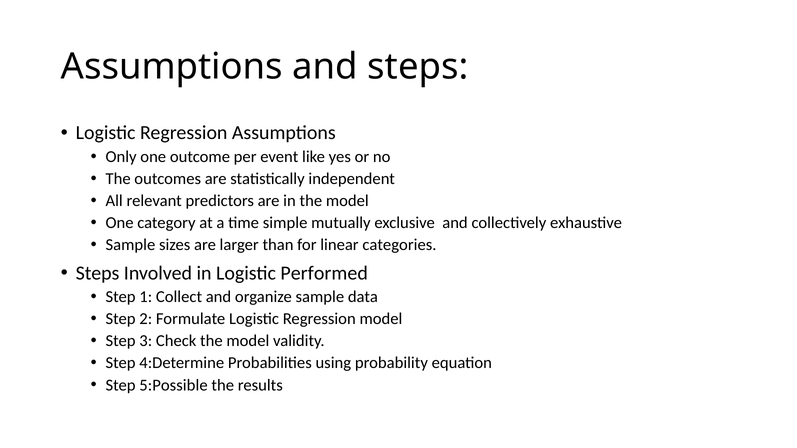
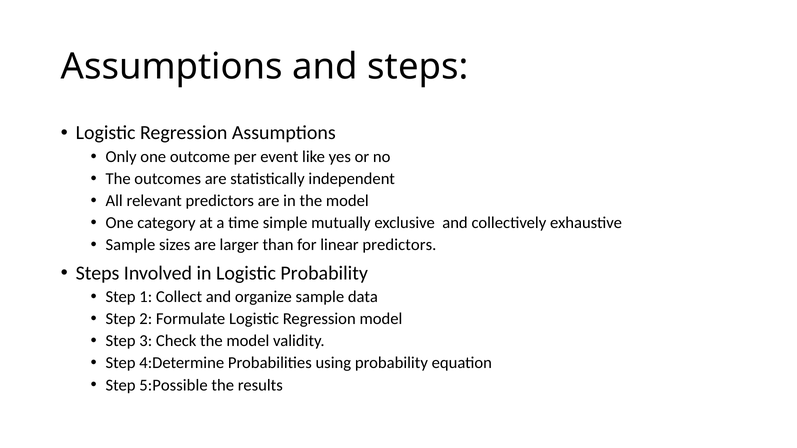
linear categories: categories -> predictors
Logistic Performed: Performed -> Probability
